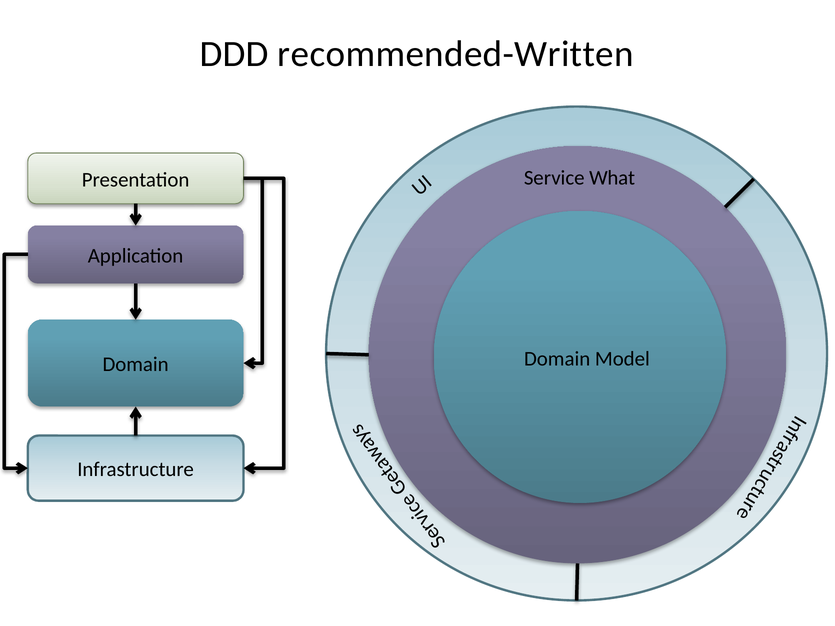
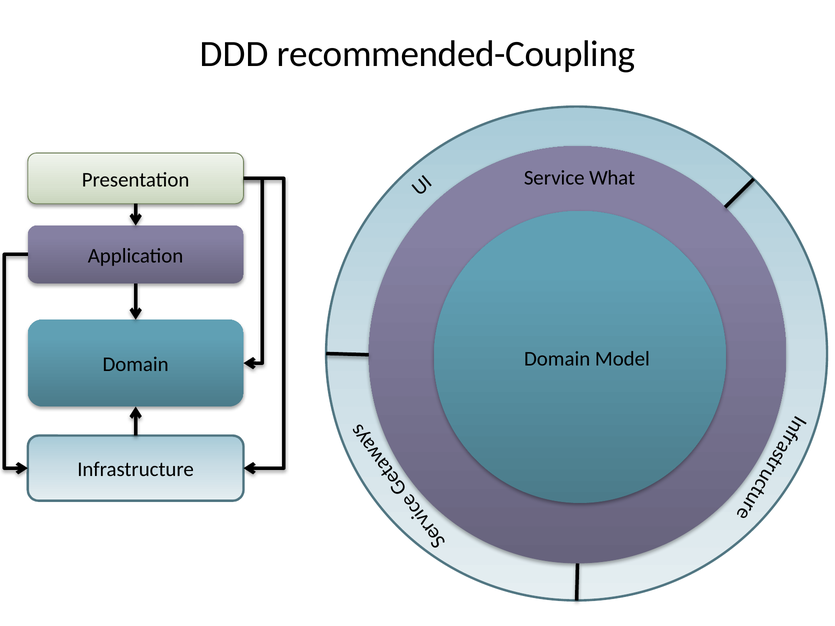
recommended-Written: recommended-Written -> recommended-Coupling
